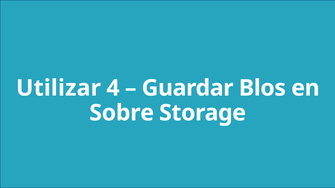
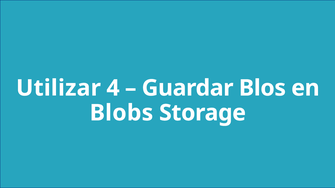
Sobre: Sobre -> Blobs
